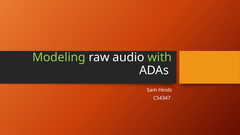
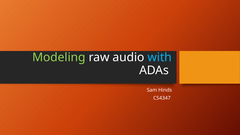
with colour: light green -> light blue
